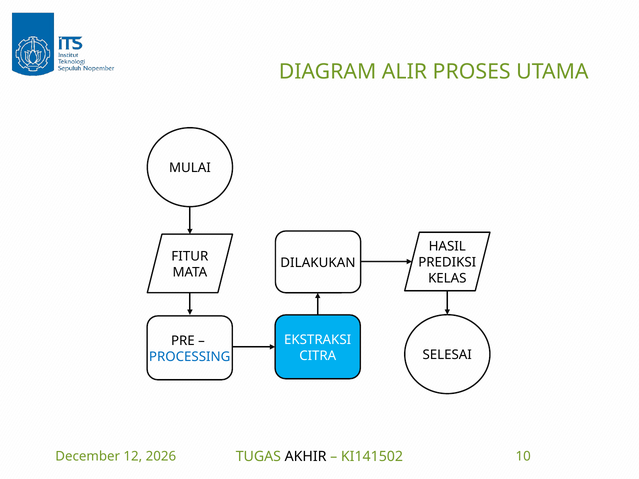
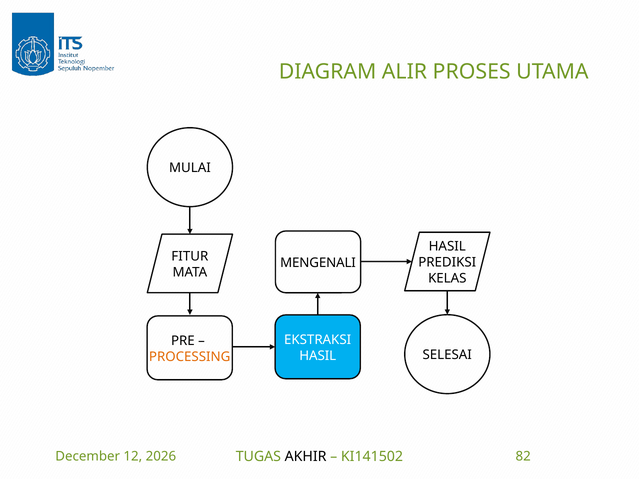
DILAKUKAN: DILAKUKAN -> MENGENALI
CITRA at (318, 356): CITRA -> HASIL
PROCESSING colour: blue -> orange
10: 10 -> 82
